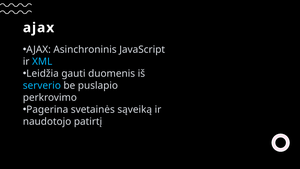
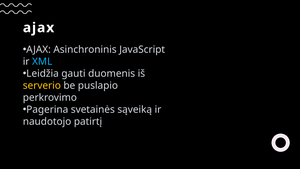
serverio colour: light blue -> yellow
